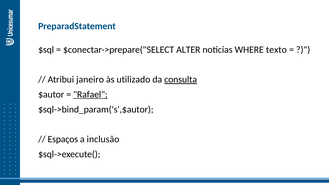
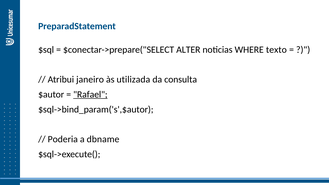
utilizado: utilizado -> utilizada
consulta underline: present -> none
Espaços: Espaços -> Poderia
inclusão: inclusão -> dbname
